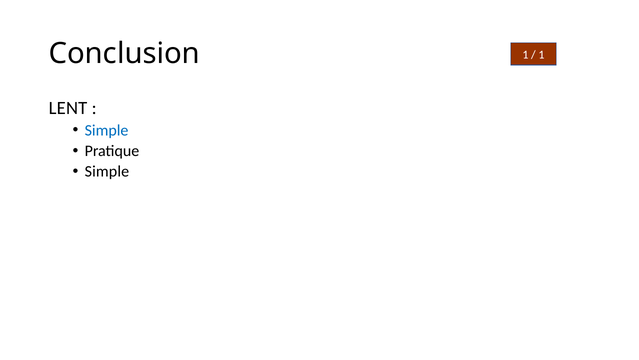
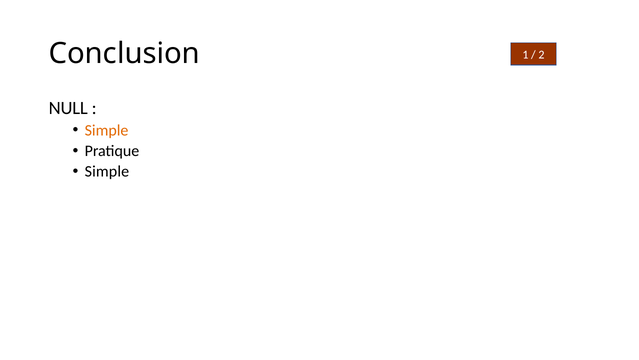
1 at (541, 55): 1 -> 2
LENT: LENT -> NULL
Simple at (107, 130) colour: blue -> orange
